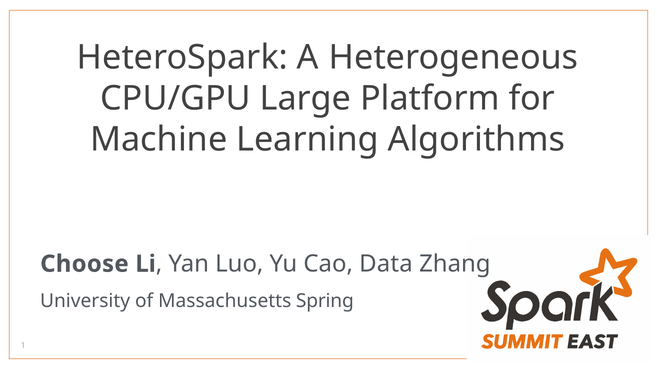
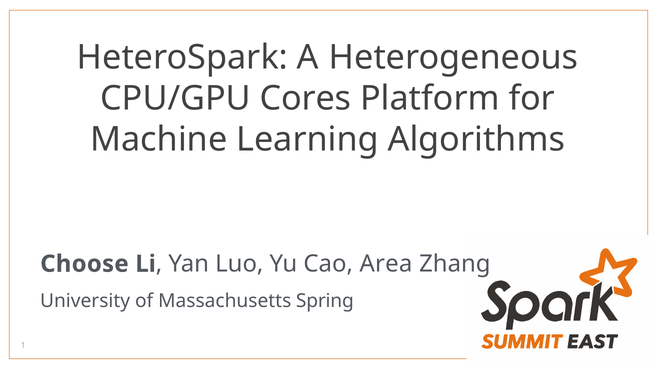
Large: Large -> Cores
Data: Data -> Area
